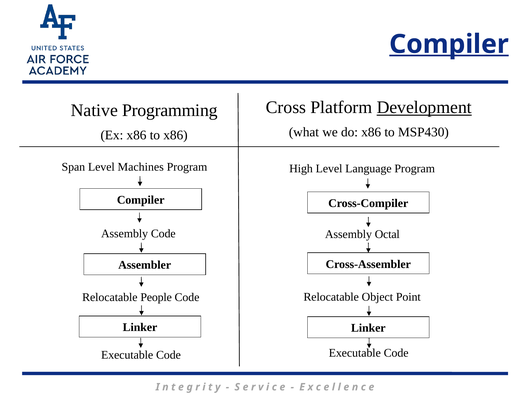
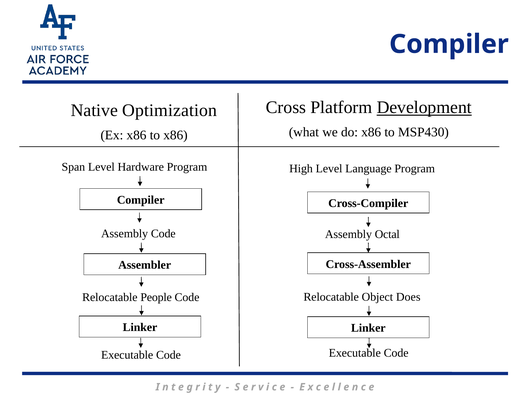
Compiler at (449, 44) underline: present -> none
Programming: Programming -> Optimization
Machines: Machines -> Hardware
Point: Point -> Does
